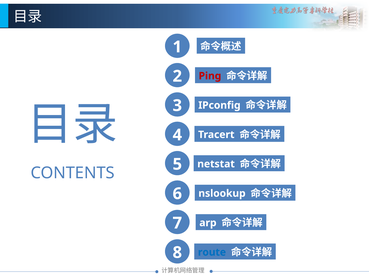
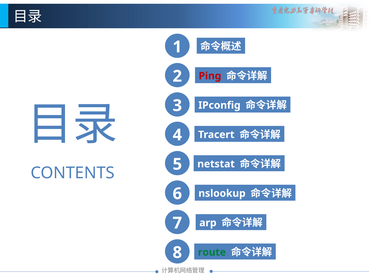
route colour: blue -> green
